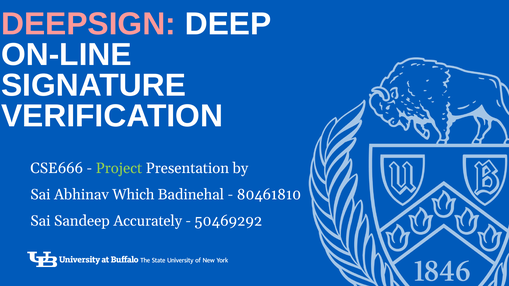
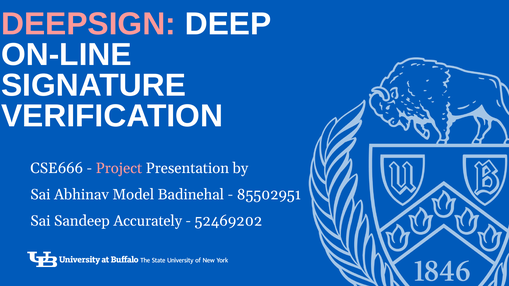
Project colour: light green -> pink
Which: Which -> Model
80461810: 80461810 -> 85502951
50469292: 50469292 -> 52469202
